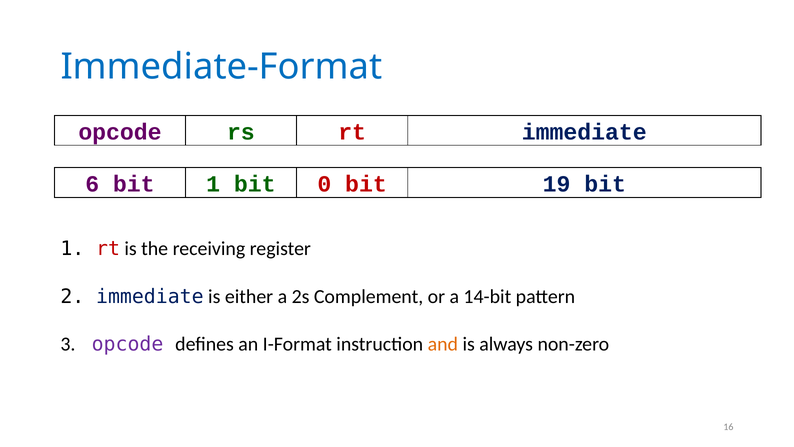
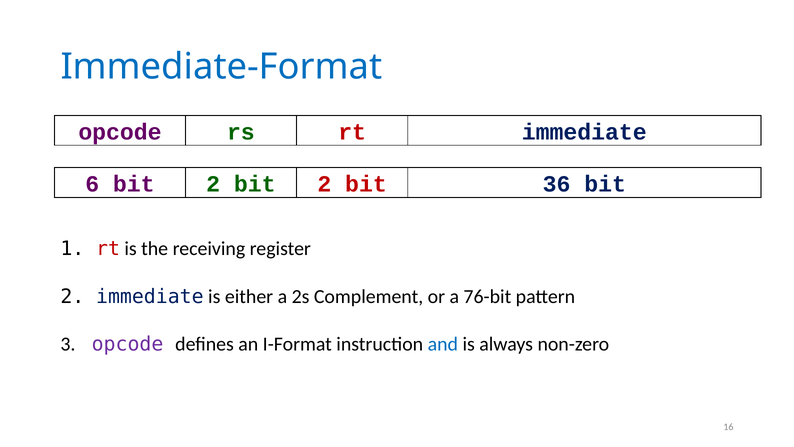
6 bit 1: 1 -> 2
0 at (324, 184): 0 -> 2
19: 19 -> 36
14-bit: 14-bit -> 76-bit
and colour: orange -> blue
